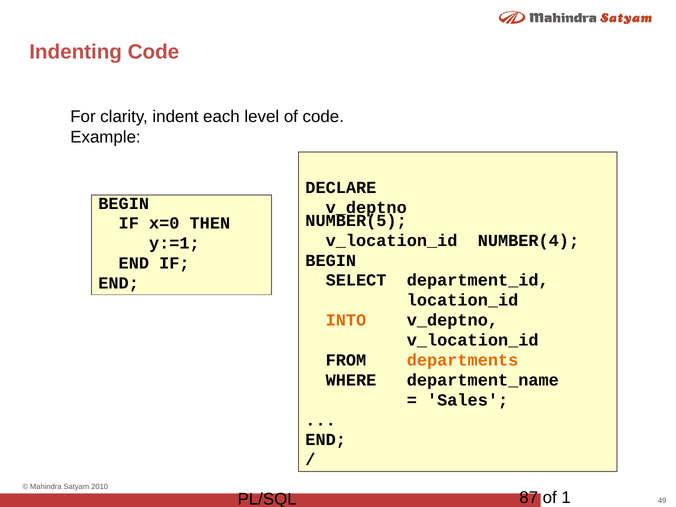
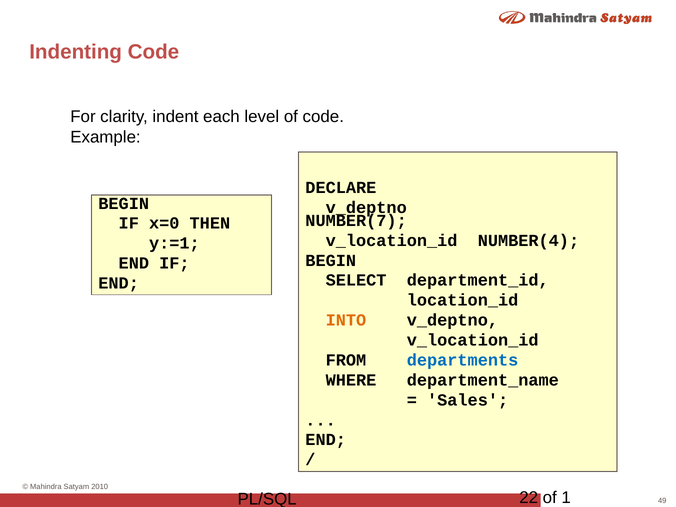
NUMBER(5: NUMBER(5 -> NUMBER(7
departments colour: orange -> blue
87: 87 -> 22
